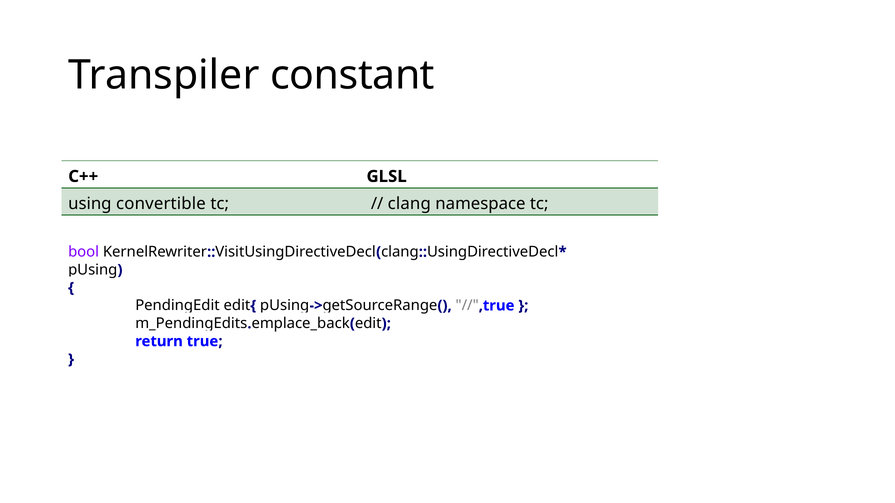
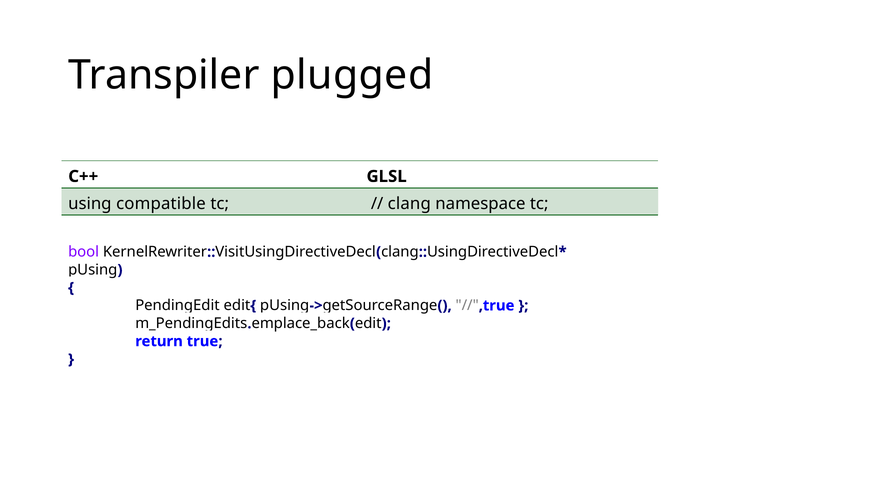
constant: constant -> plugged
convertible: convertible -> compatible
